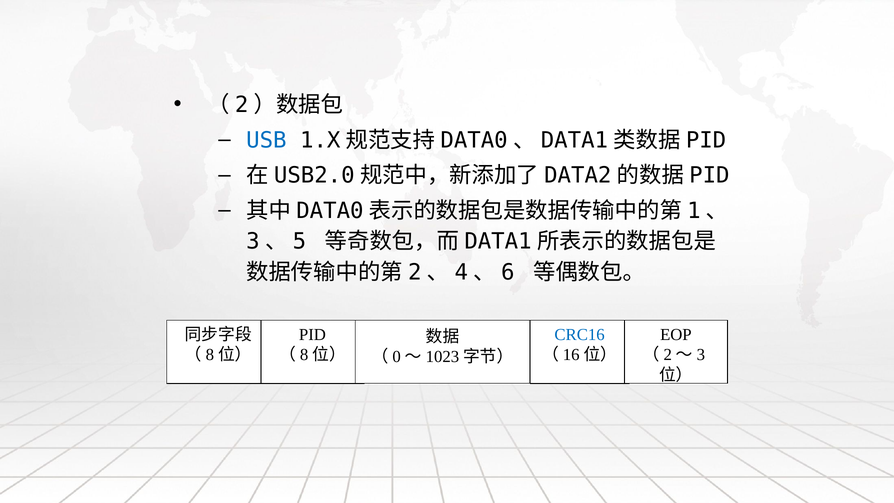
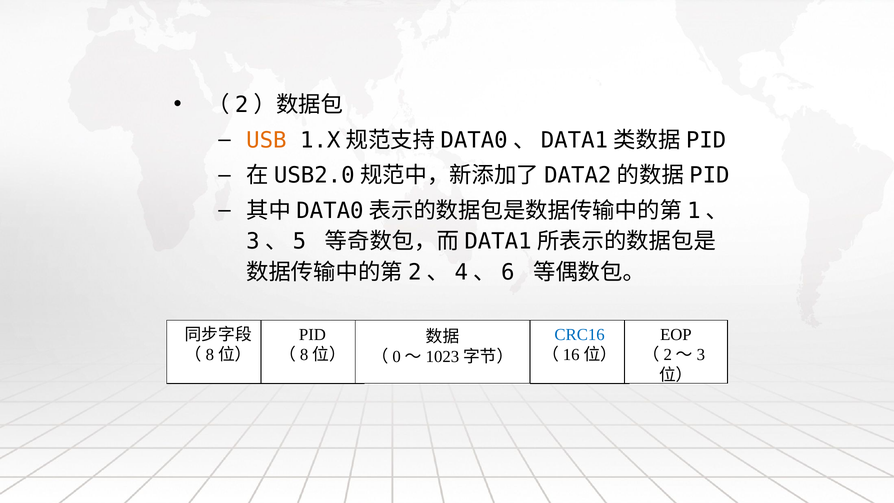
USB colour: blue -> orange
